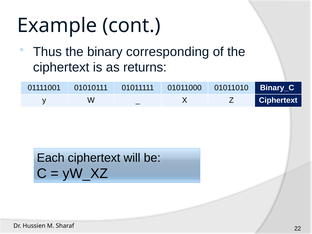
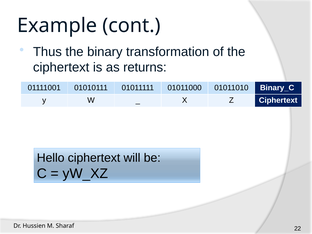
corresponding: corresponding -> transformation
Each: Each -> Hello
